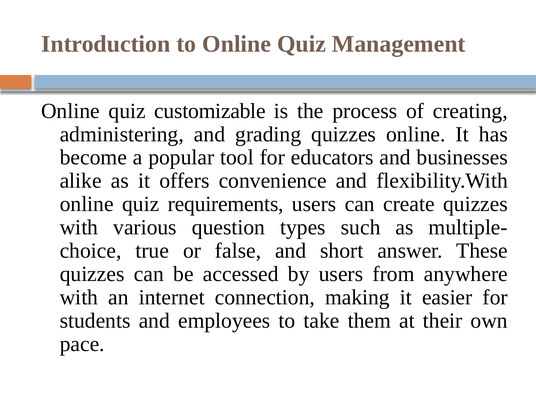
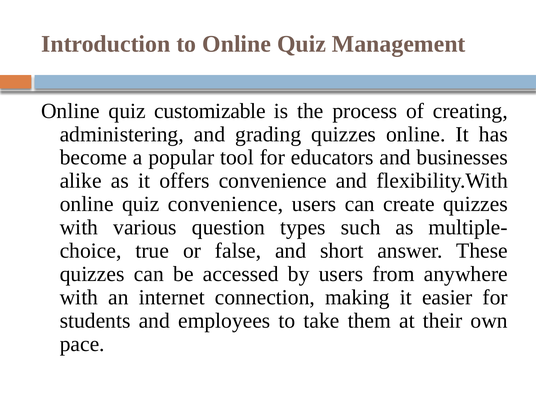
quiz requirements: requirements -> convenience
